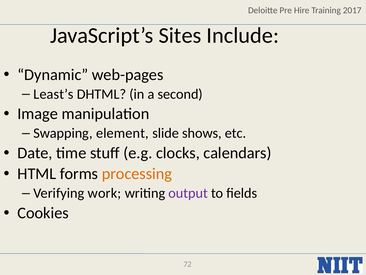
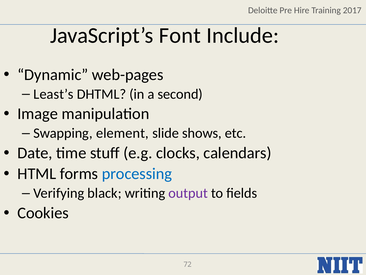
Sites: Sites -> Font
processing colour: orange -> blue
work: work -> black
